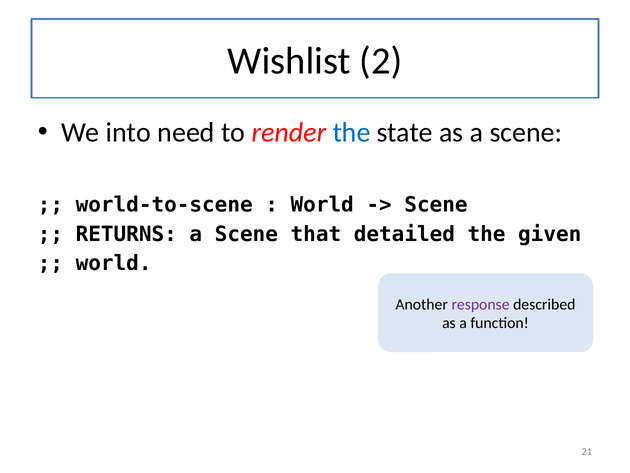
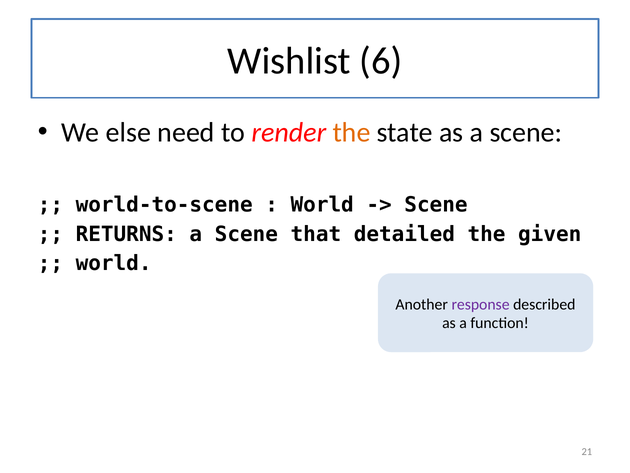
2: 2 -> 6
into: into -> else
the at (352, 132) colour: blue -> orange
